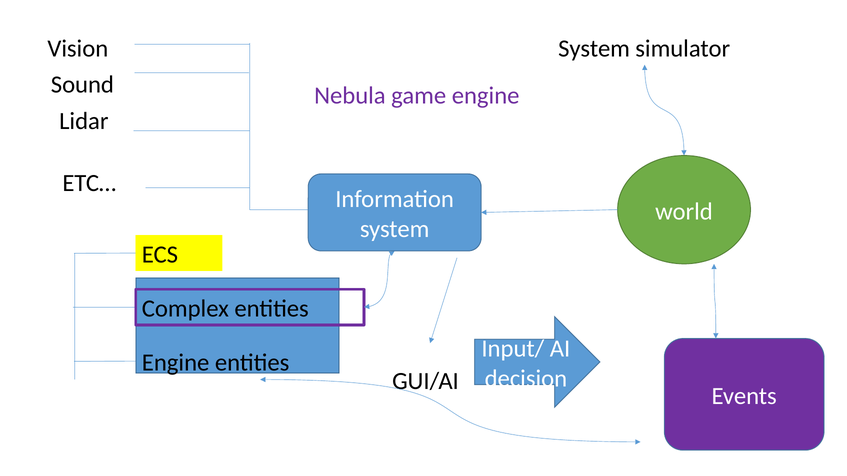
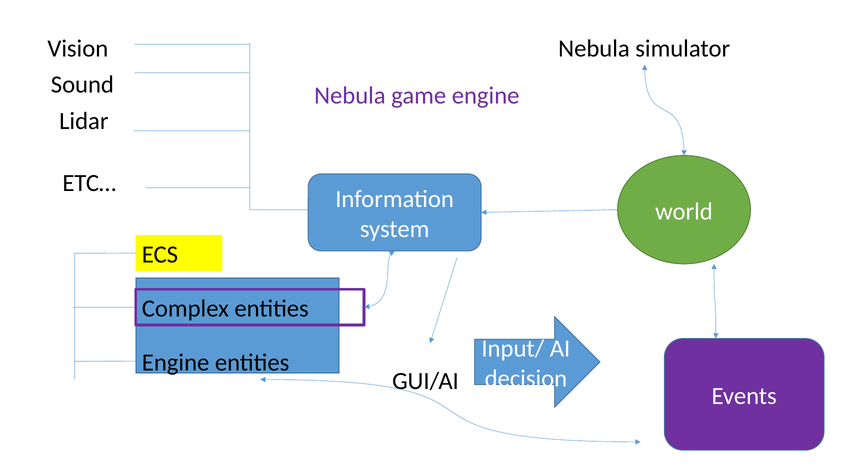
System at (594, 49): System -> Nebula
